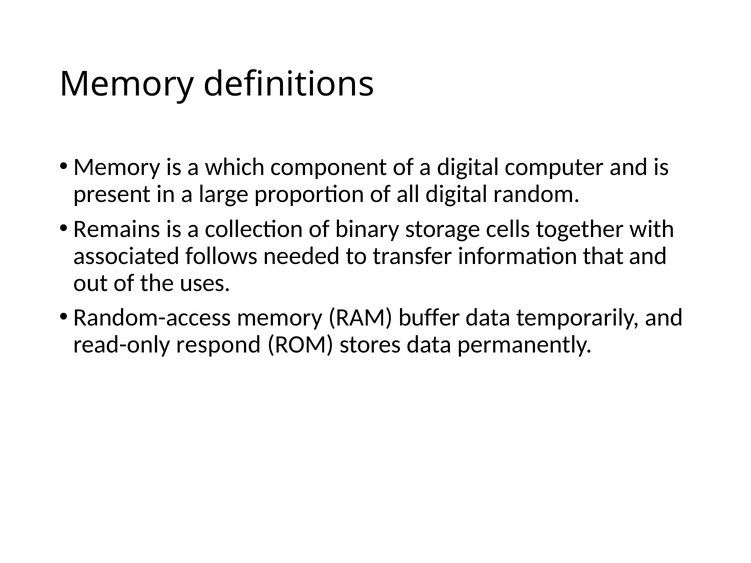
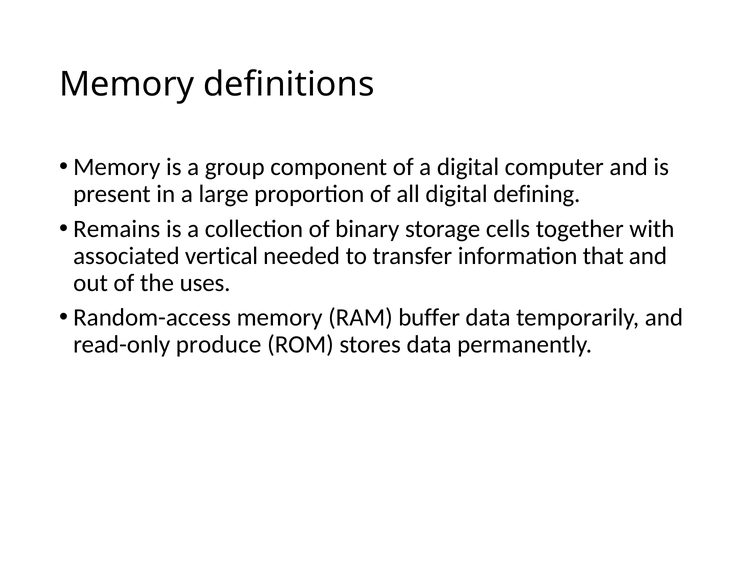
which: which -> group
random: random -> defining
follows: follows -> vertical
respond: respond -> produce
